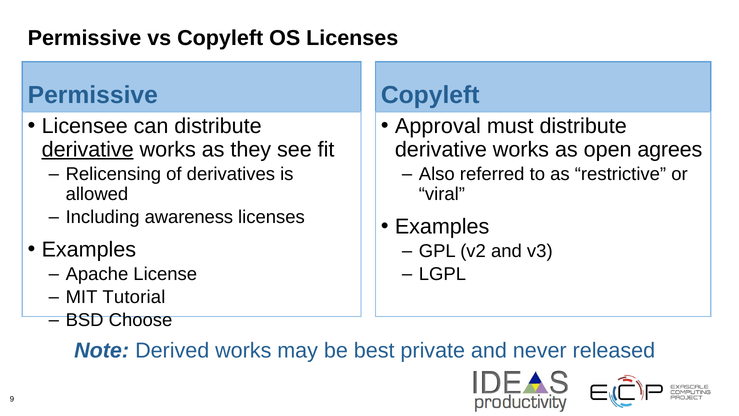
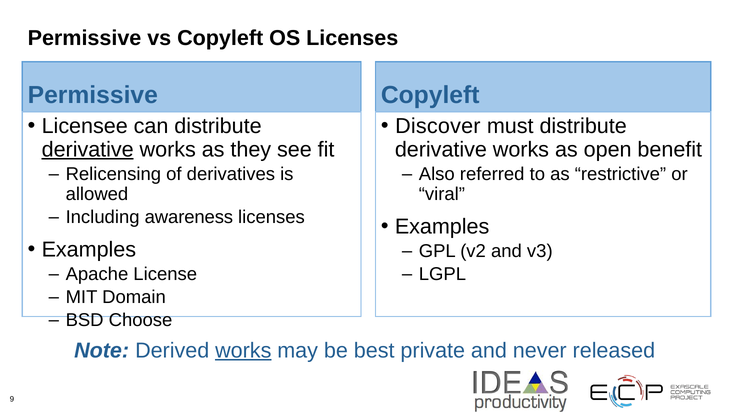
Approval: Approval -> Discover
agrees: agrees -> benefit
Tutorial: Tutorial -> Domain
works at (243, 350) underline: none -> present
